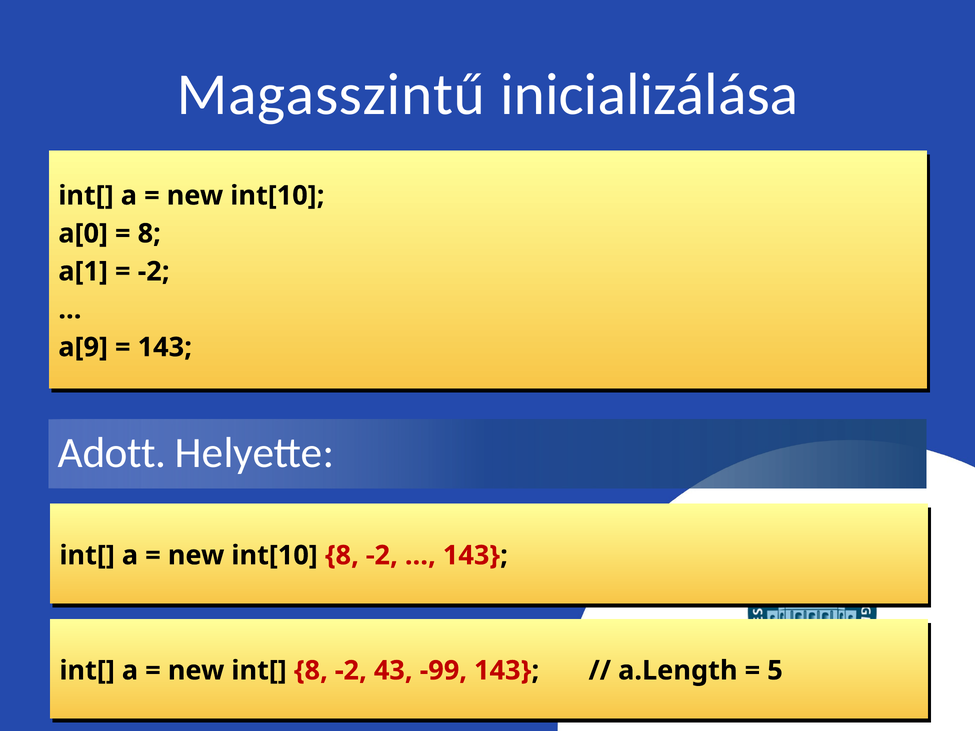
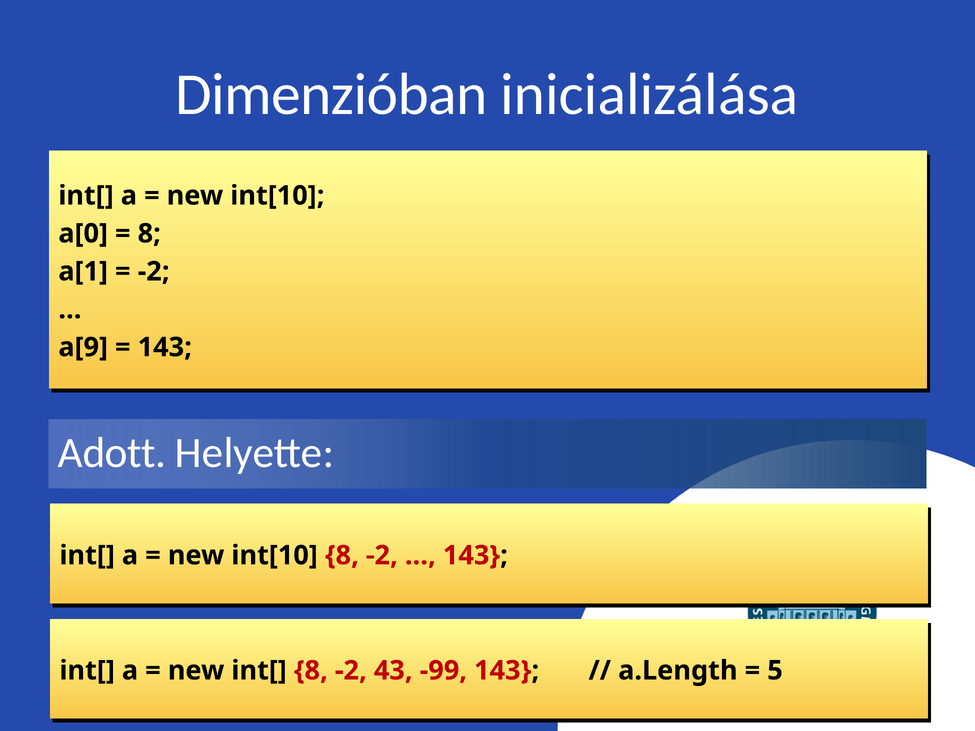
Magasszintű: Magasszintű -> Dimenzióban
